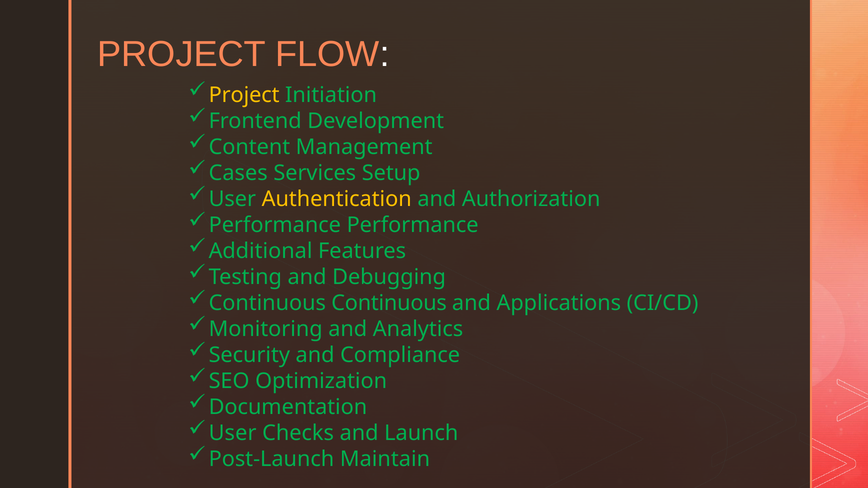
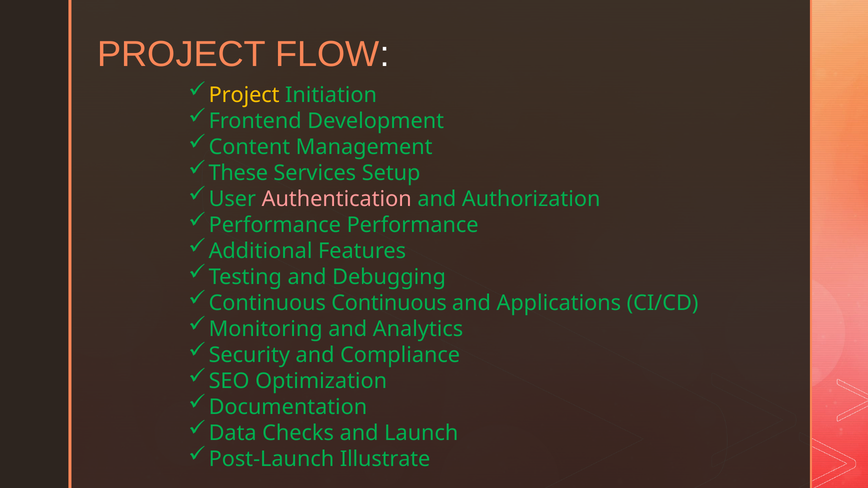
Cases: Cases -> These
Authentication colour: yellow -> pink
User at (233, 433): User -> Data
Maintain: Maintain -> Illustrate
